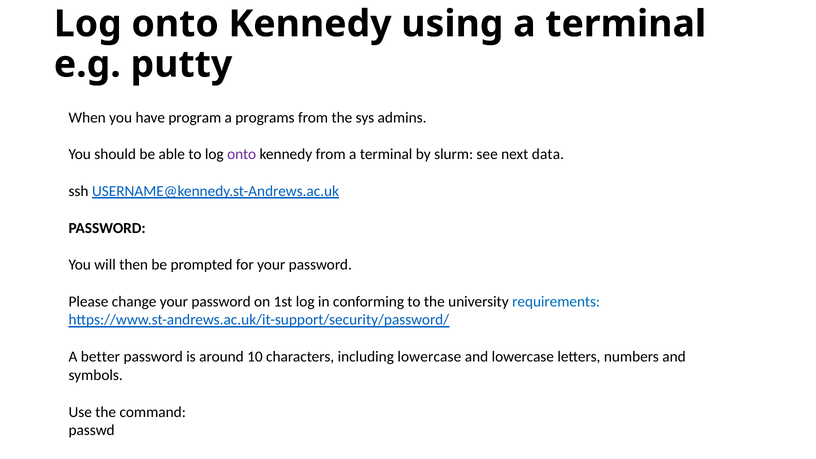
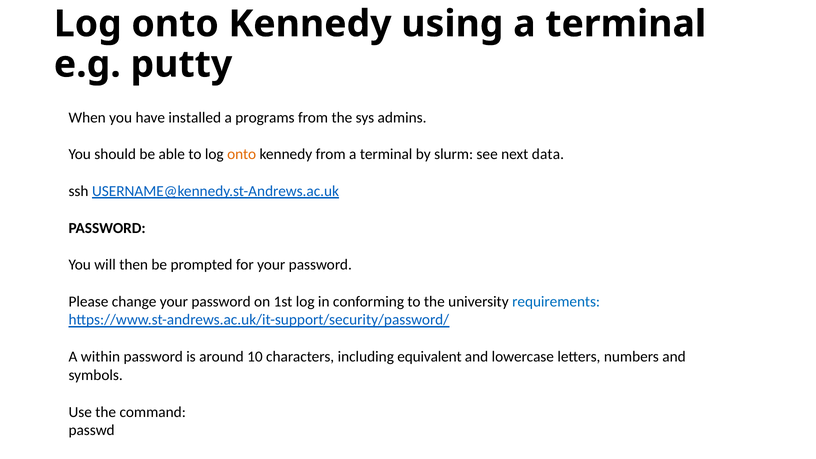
program: program -> installed
onto at (242, 154) colour: purple -> orange
better: better -> within
including lowercase: lowercase -> equivalent
